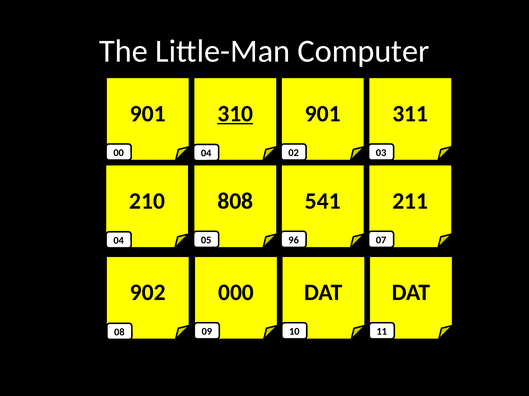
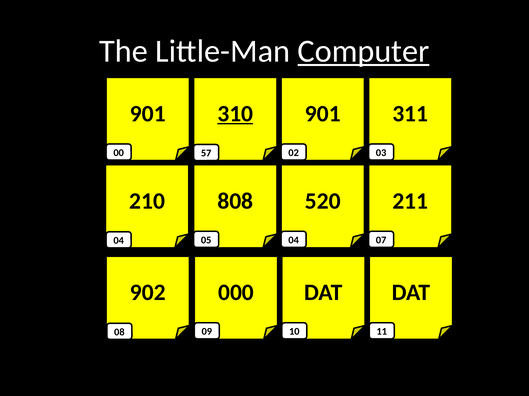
Computer underline: none -> present
00 04: 04 -> 57
541: 541 -> 520
05 96: 96 -> 04
